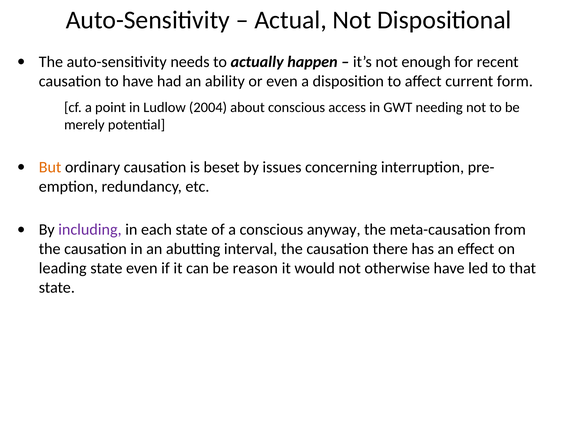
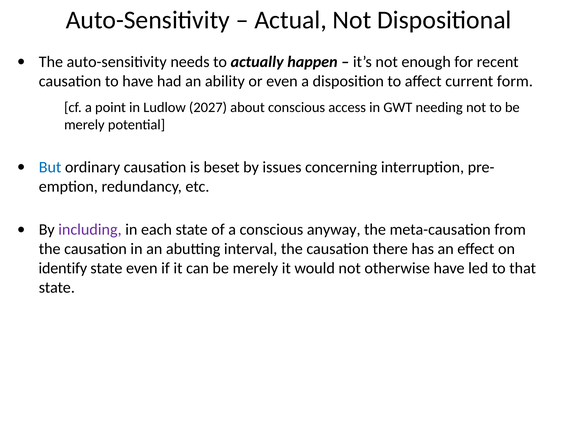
2004: 2004 -> 2027
But colour: orange -> blue
leading: leading -> identify
can be reason: reason -> merely
